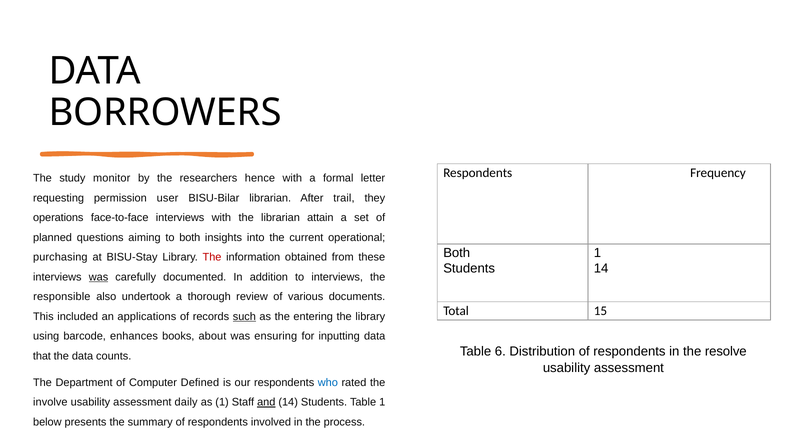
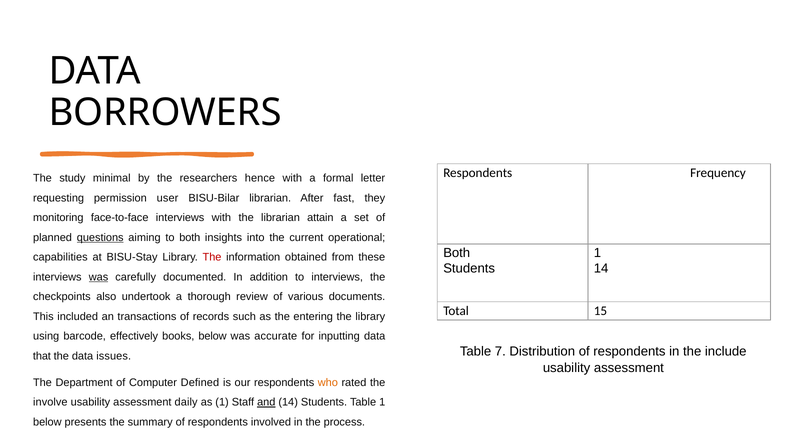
monitor: monitor -> minimal
trail: trail -> fast
operations: operations -> monitoring
questions underline: none -> present
purchasing: purchasing -> capabilities
responsible: responsible -> checkpoints
applications: applications -> transactions
such underline: present -> none
enhances: enhances -> effectively
books about: about -> below
ensuring: ensuring -> accurate
6: 6 -> 7
resolve: resolve -> include
counts: counts -> issues
who colour: blue -> orange
